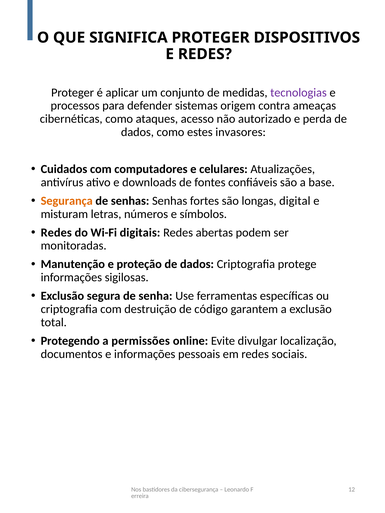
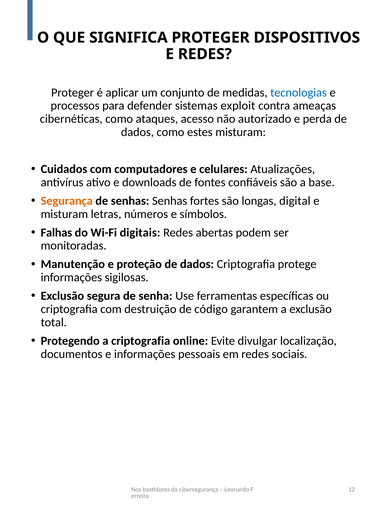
tecnologias colour: purple -> blue
origem: origem -> exploit
estes invasores: invasores -> misturam
Redes at (56, 233): Redes -> Falhas
a permissões: permissões -> criptografia
